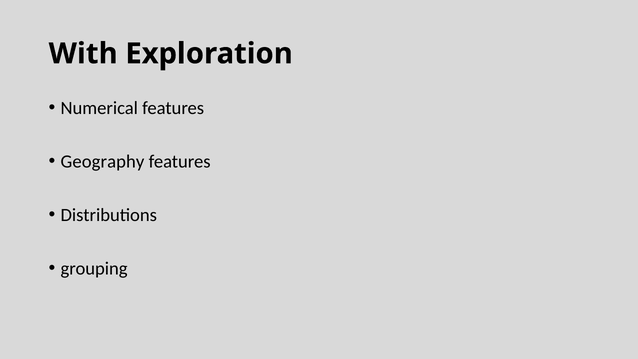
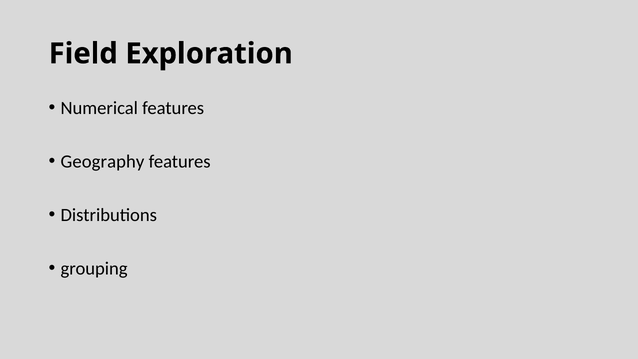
With: With -> Field
